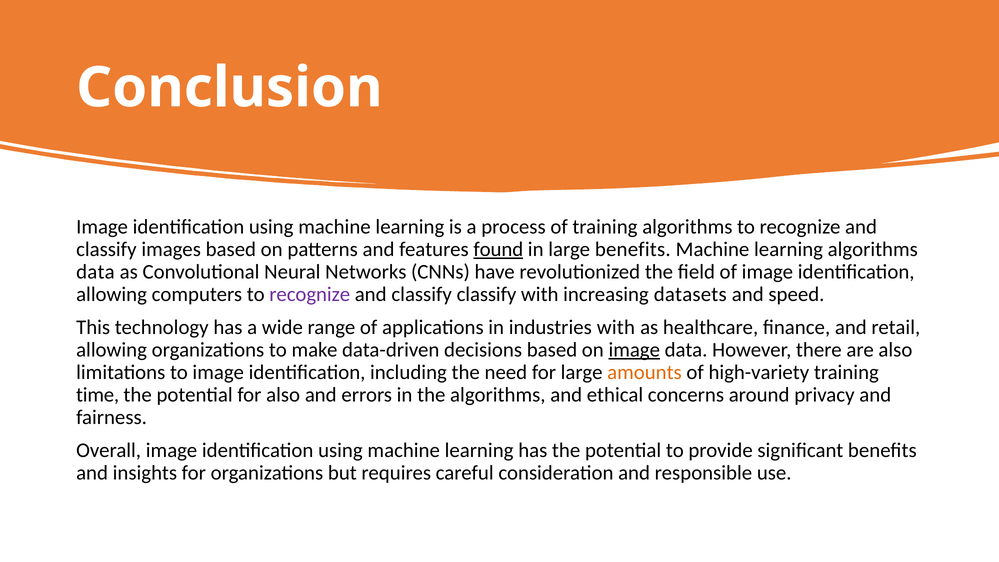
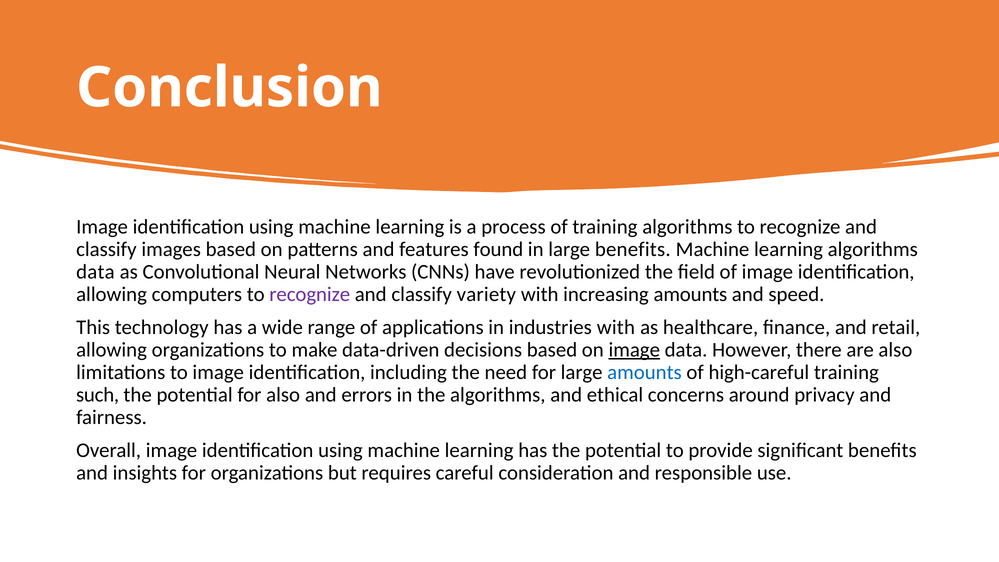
found underline: present -> none
classify classify: classify -> variety
increasing datasets: datasets -> amounts
amounts at (644, 372) colour: orange -> blue
high-variety: high-variety -> high-careful
time: time -> such
